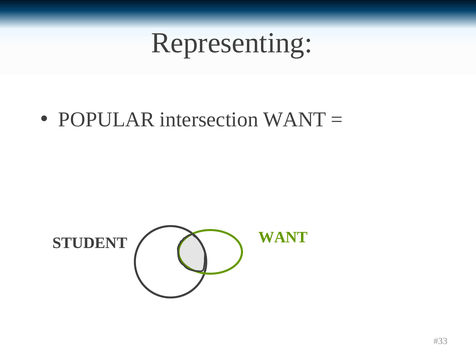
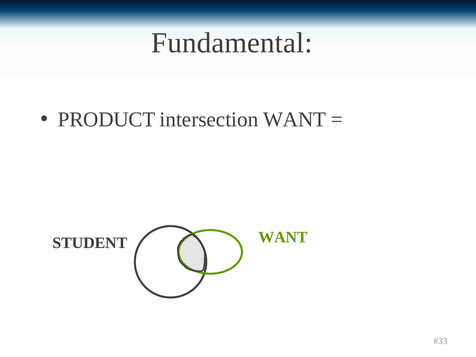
Representing: Representing -> Fundamental
POPULAR: POPULAR -> PRODUCT
